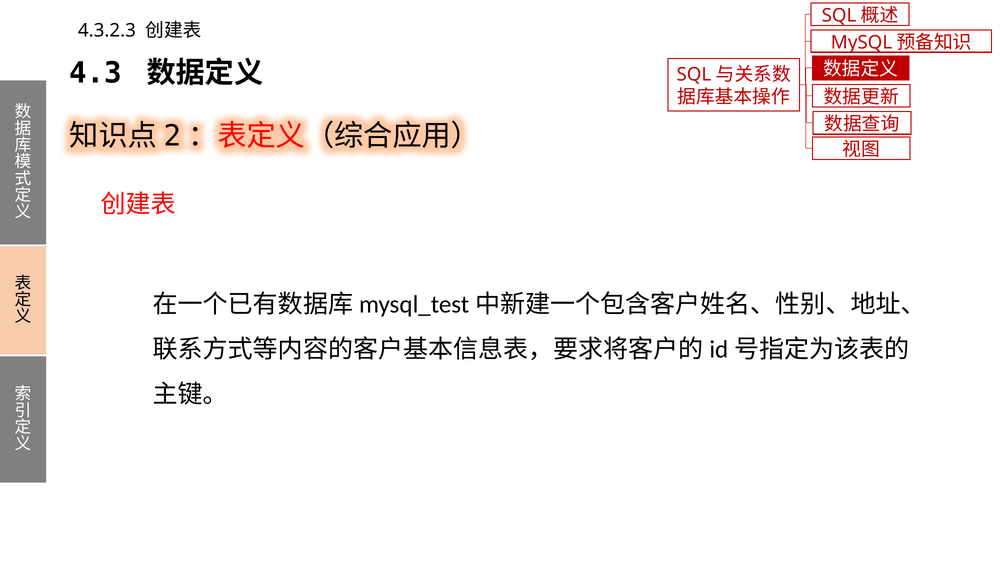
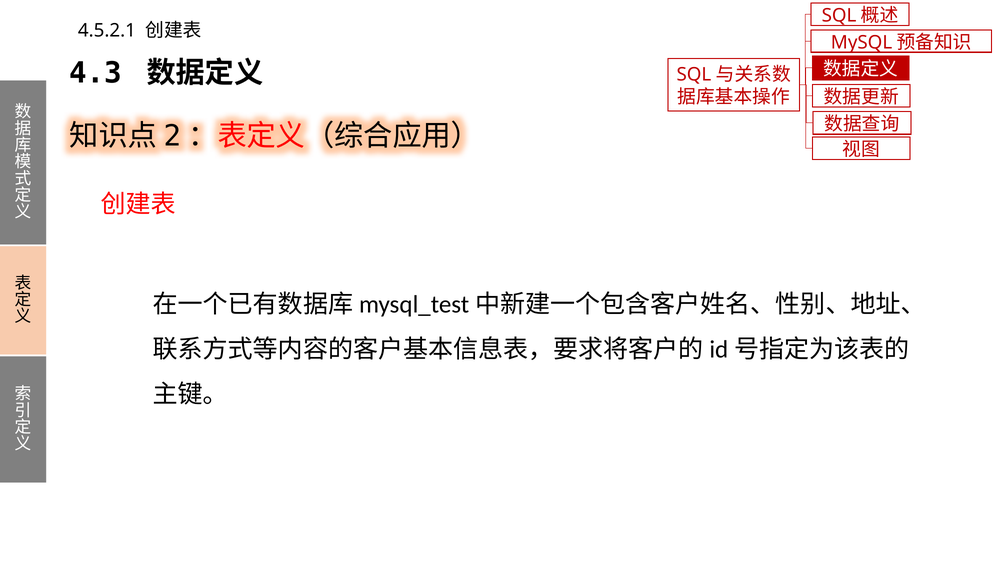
4.3.2.3: 4.3.2.3 -> 4.5.2.1
